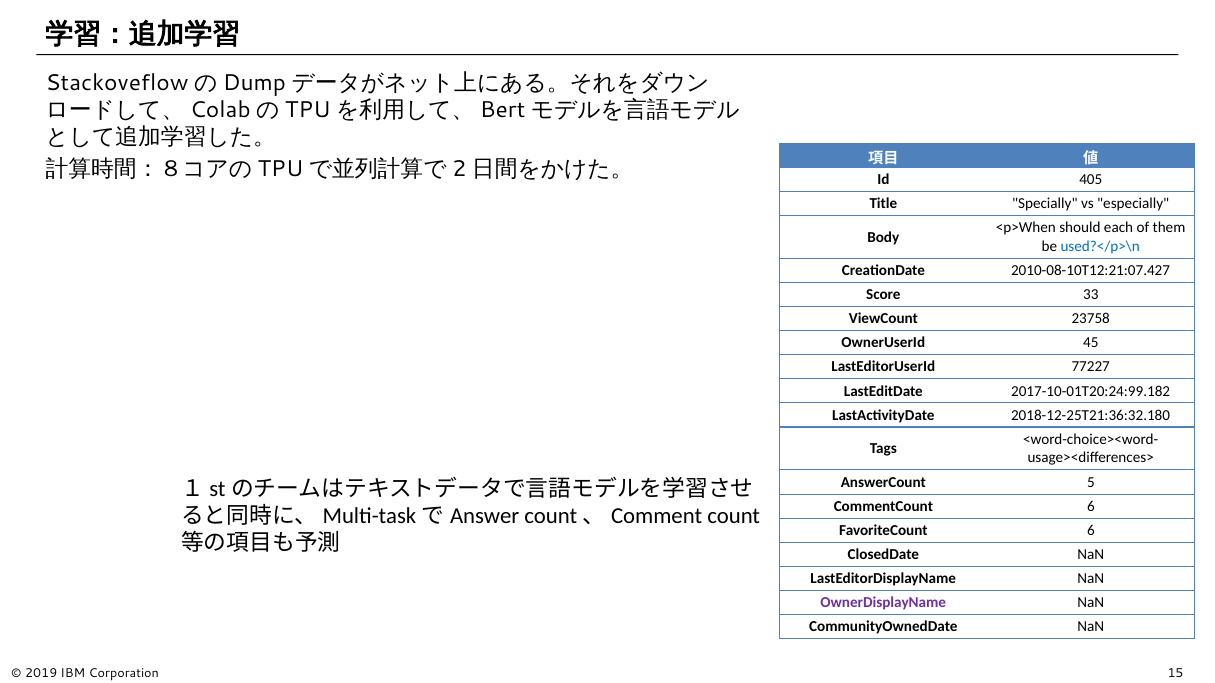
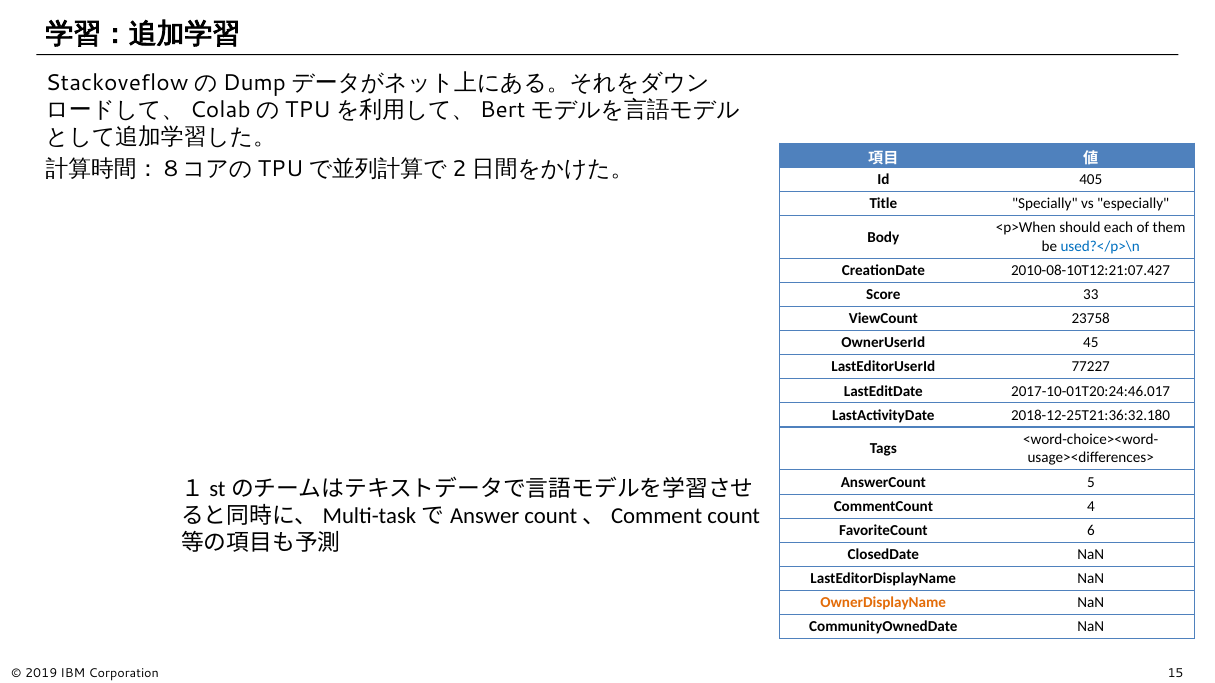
2017-10-01T20:24:99.182: 2017-10-01T20:24:99.182 -> 2017-10-01T20:24:46.017
CommentCount 6: 6 -> 4
OwnerDisplayName colour: purple -> orange
